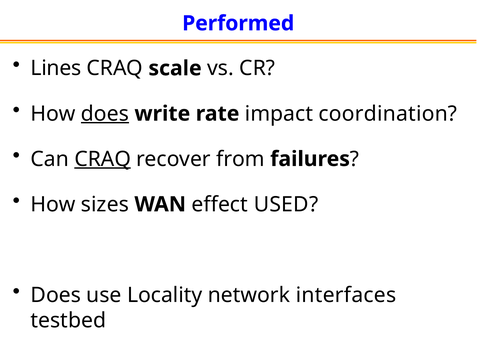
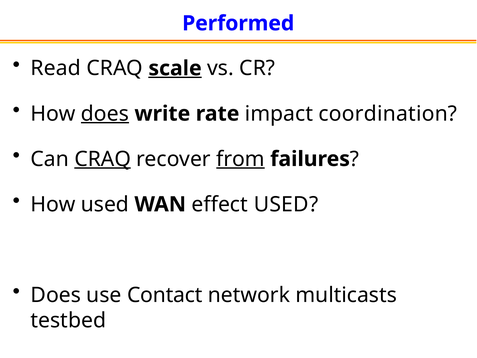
Lines: Lines -> Read
scale underline: none -> present
from underline: none -> present
How sizes: sizes -> used
Locality: Locality -> Contact
interfaces: interfaces -> multicasts
